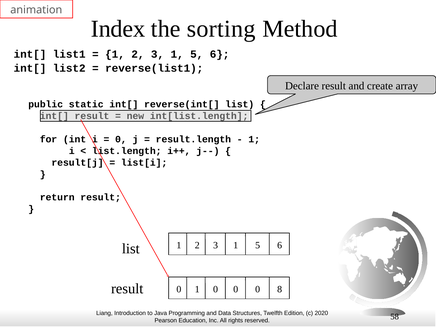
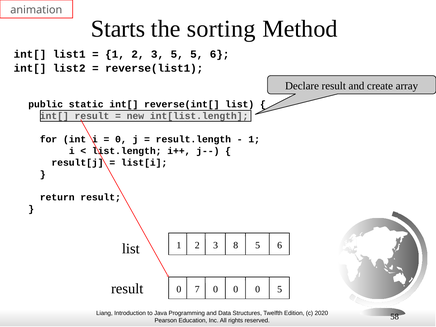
Index: Index -> Starts
1 at (177, 54): 1 -> 5
1 at (236, 245): 1 -> 8
0 1: 1 -> 7
0 8: 8 -> 5
